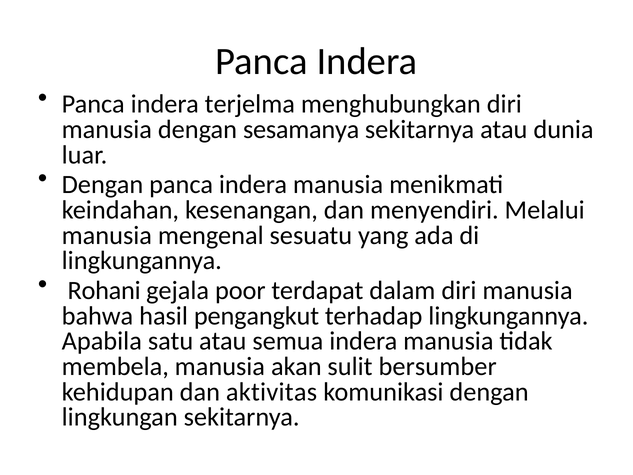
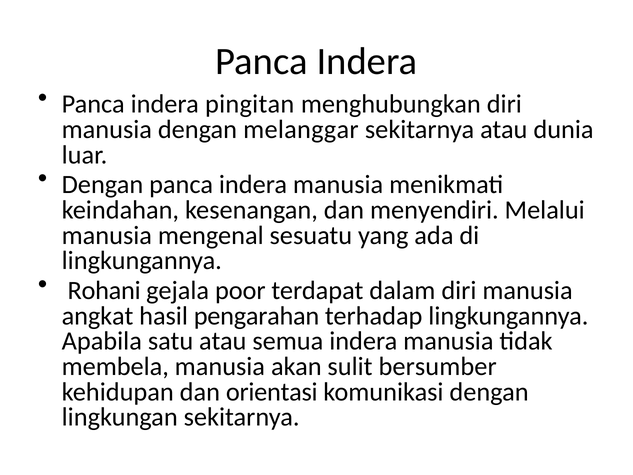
terjelma: terjelma -> pingitan
sesamanya: sesamanya -> melanggar
bahwa: bahwa -> angkat
pengangkut: pengangkut -> pengarahan
aktivitas: aktivitas -> orientasi
